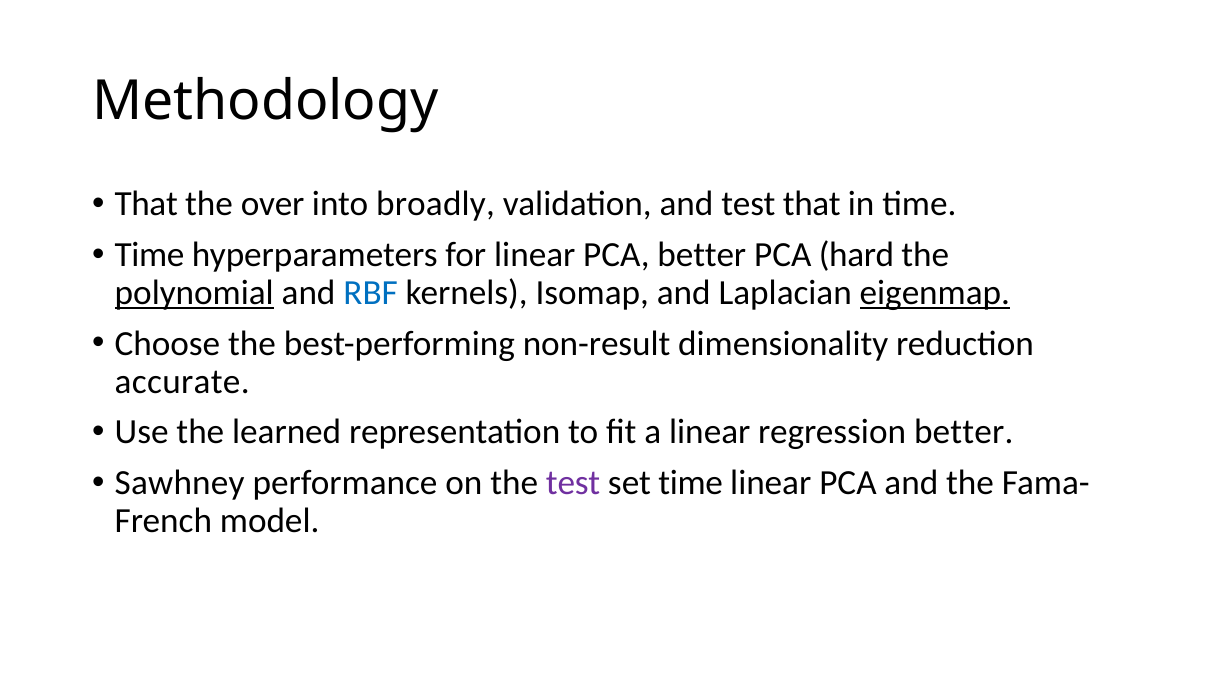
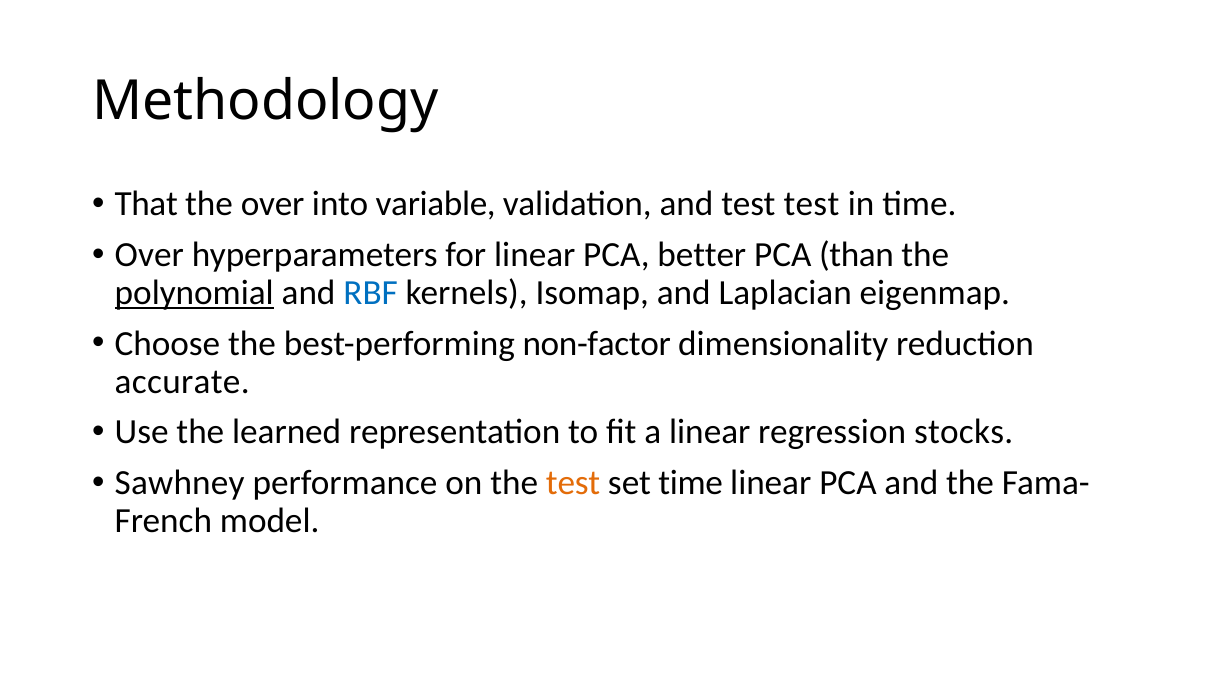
broadly: broadly -> variable
test that: that -> test
Time at (150, 255): Time -> Over
hard: hard -> than
eigenmap underline: present -> none
non-result: non-result -> non-factor
regression better: better -> stocks
test at (573, 482) colour: purple -> orange
